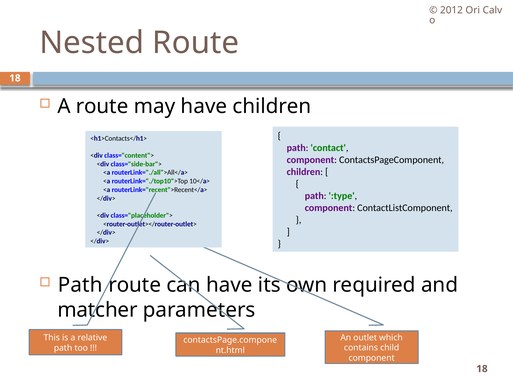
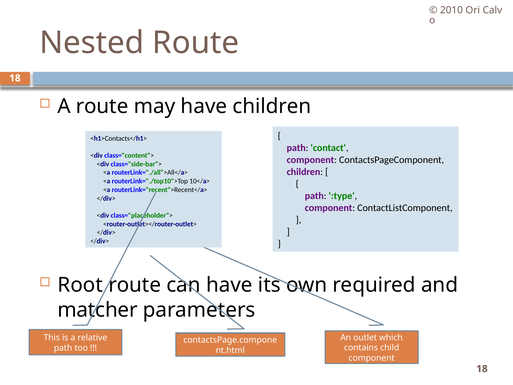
2012: 2012 -> 2010
Path at (80, 285): Path -> Root
